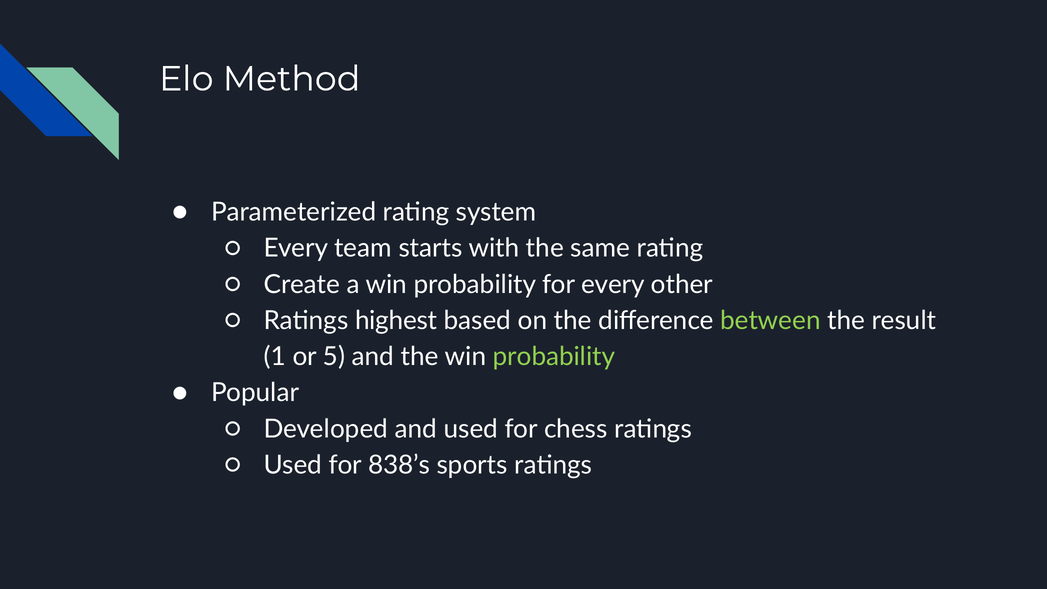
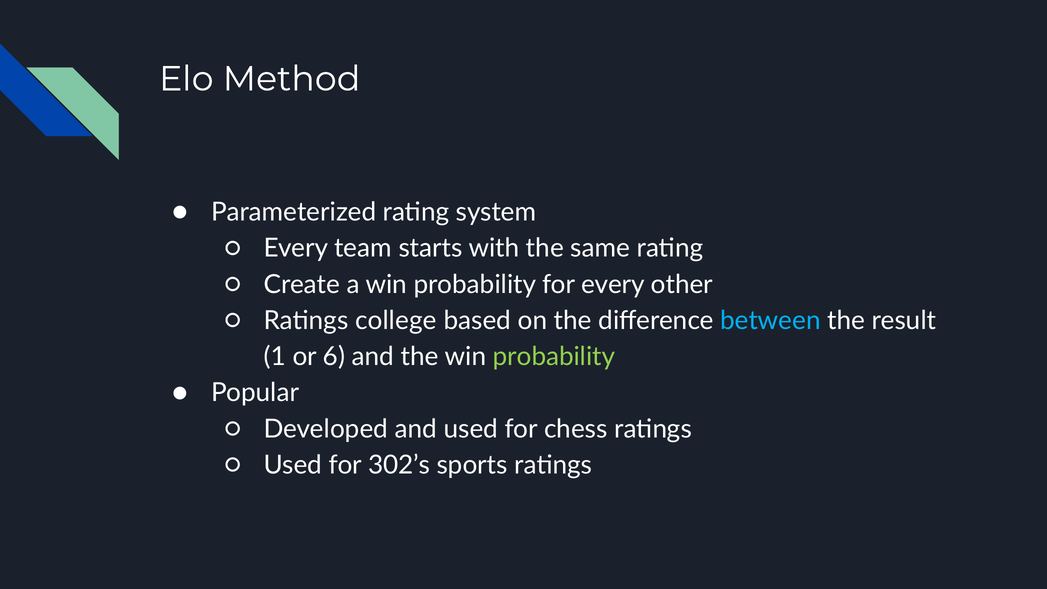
highest: highest -> college
between colour: light green -> light blue
5: 5 -> 6
838’s: 838’s -> 302’s
